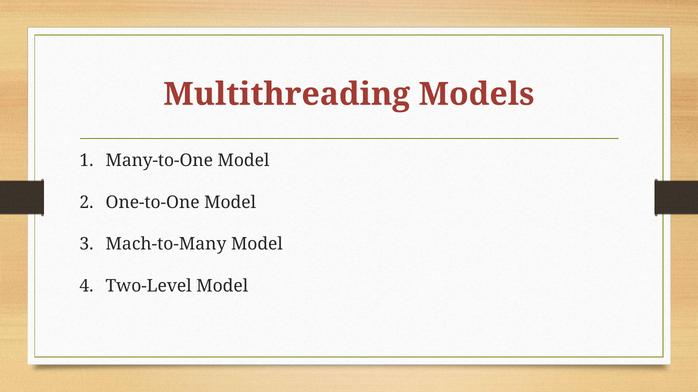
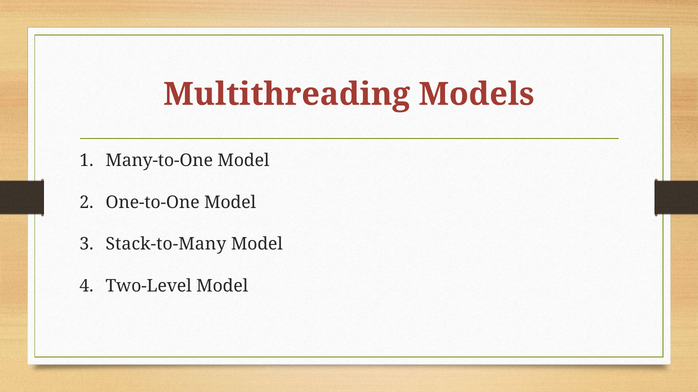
Mach-to-Many: Mach-to-Many -> Stack-to-Many
